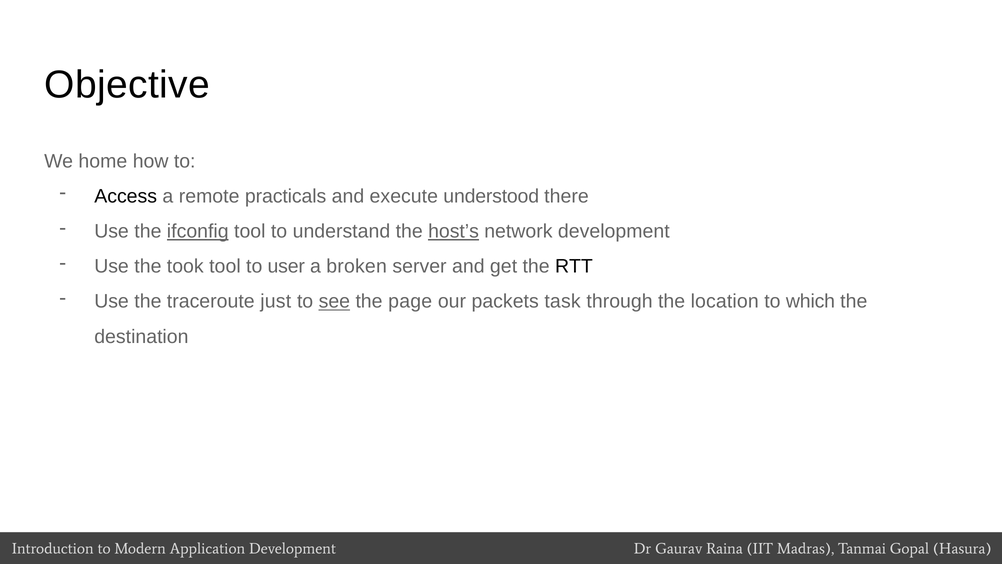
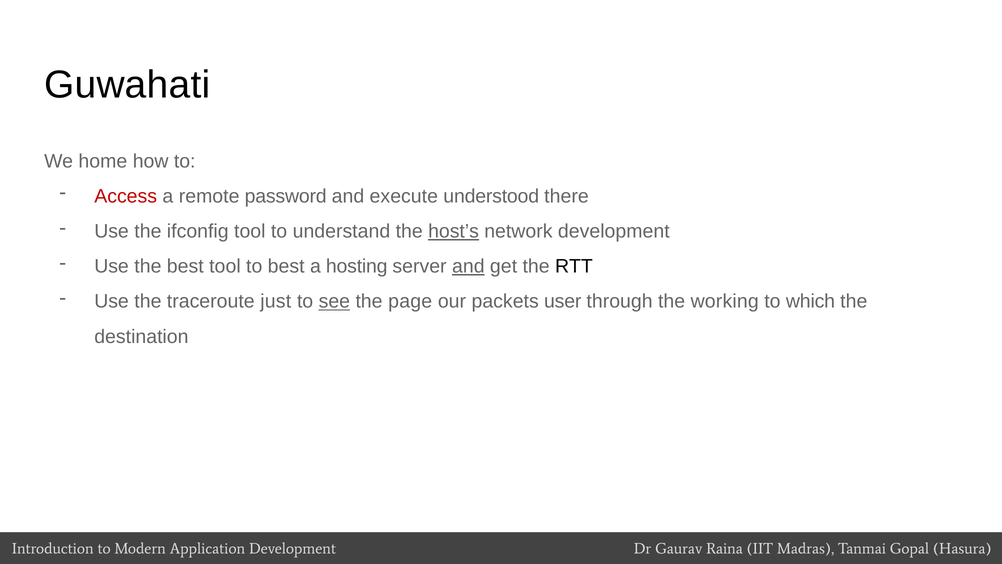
Objective: Objective -> Guwahati
Access colour: black -> red
practicals: practicals -> password
ifconfig underline: present -> none
the took: took -> best
to user: user -> best
broken: broken -> hosting
and at (468, 266) underline: none -> present
task: task -> user
location: location -> working
